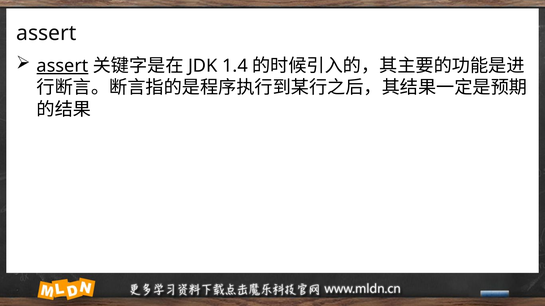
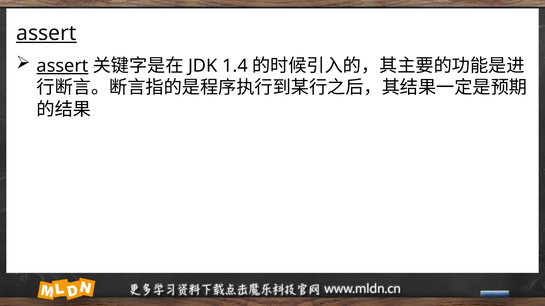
assert at (46, 33) underline: none -> present
